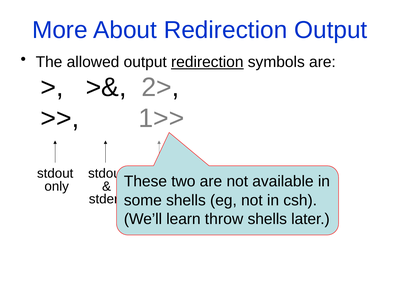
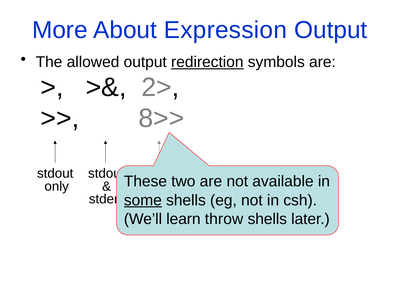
About Redirection: Redirection -> Expression
1>>: 1>> -> 8>>
some underline: none -> present
